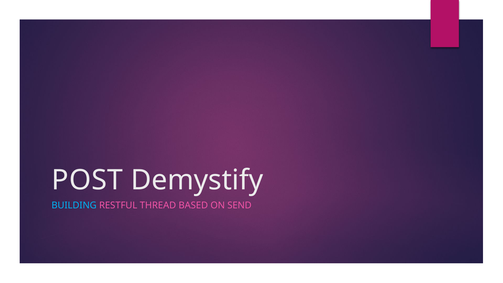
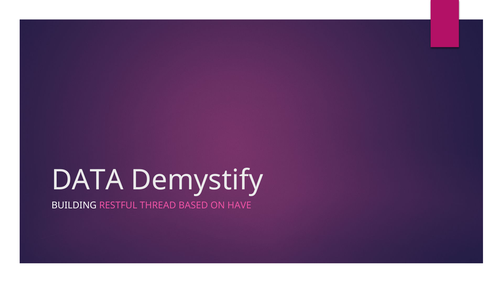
POST: POST -> DATA
BUILDING colour: light blue -> white
SEND: SEND -> HAVE
